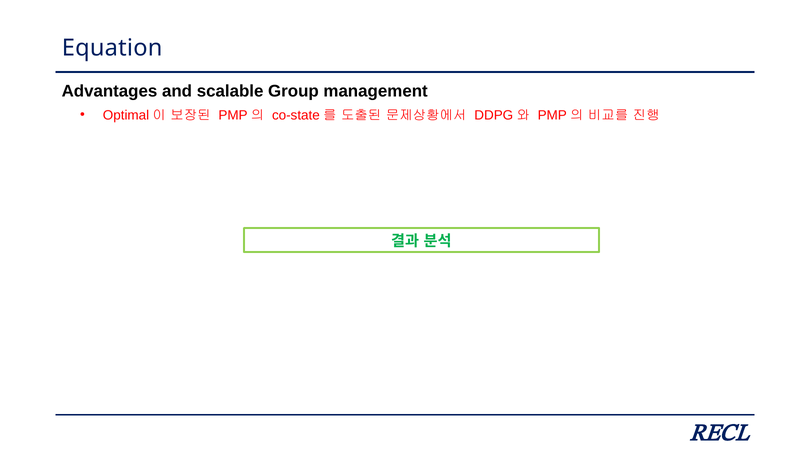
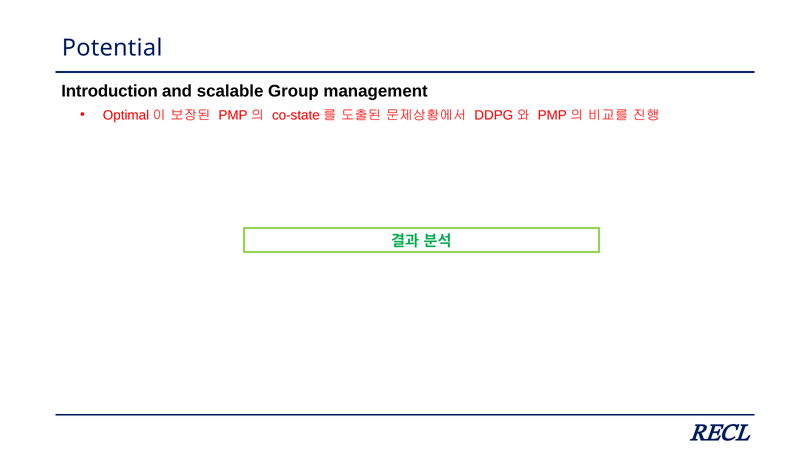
Equation: Equation -> Potential
Advantages: Advantages -> Introduction
